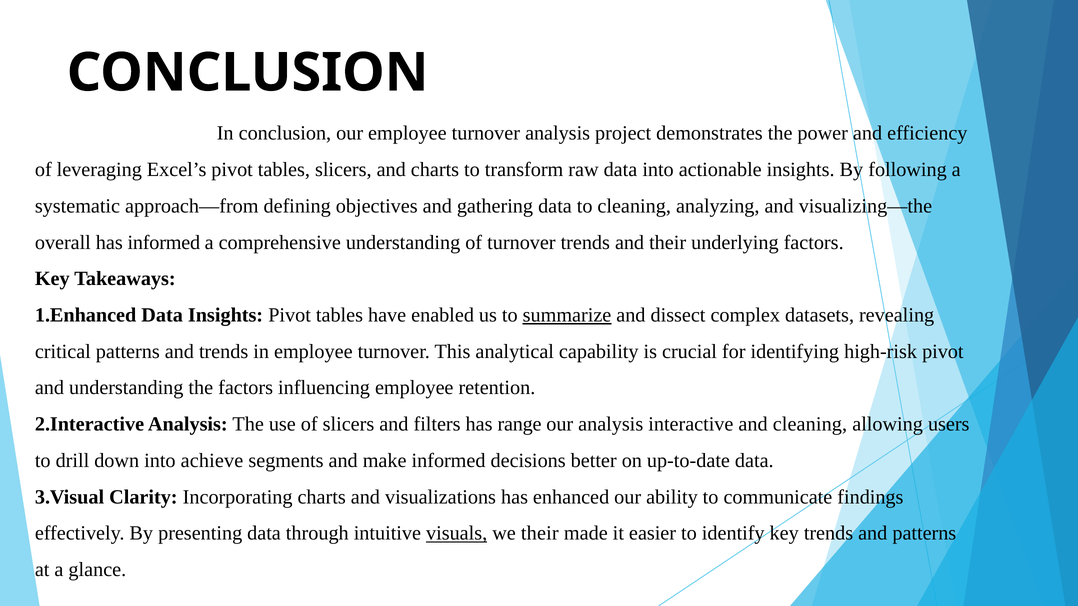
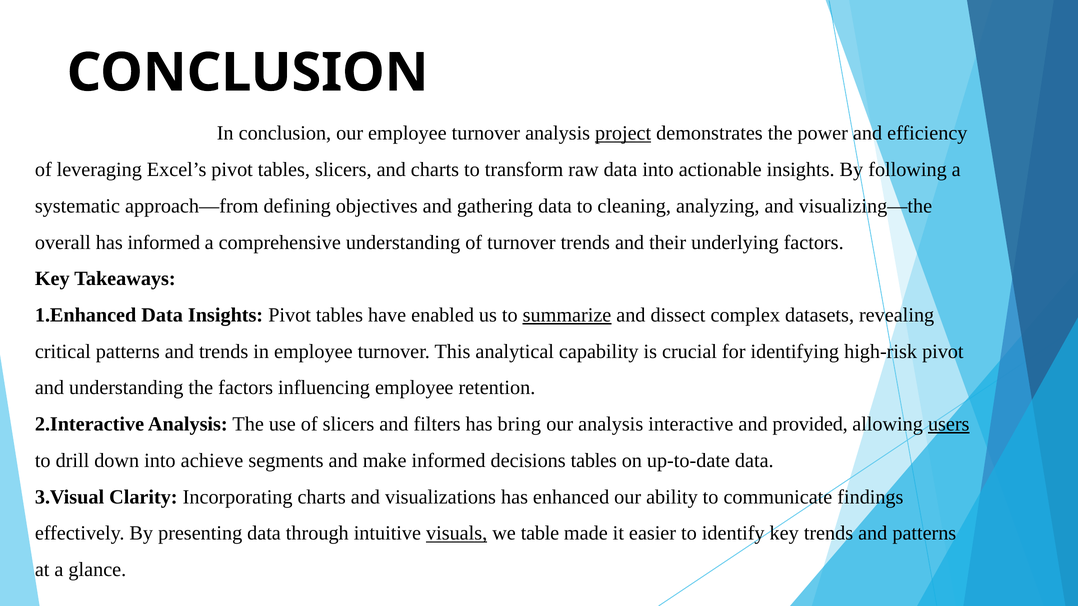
project underline: none -> present
range: range -> bring
and cleaning: cleaning -> provided
users underline: none -> present
decisions better: better -> tables
we their: their -> table
